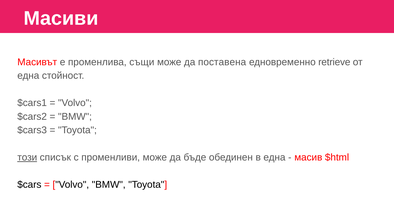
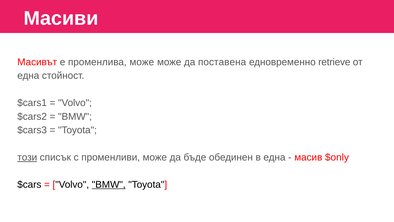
променлива същи: същи -> може
$html: $html -> $only
BMW at (109, 184) underline: none -> present
